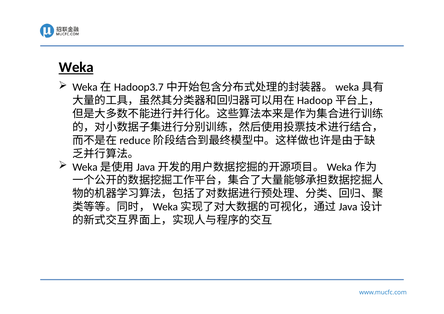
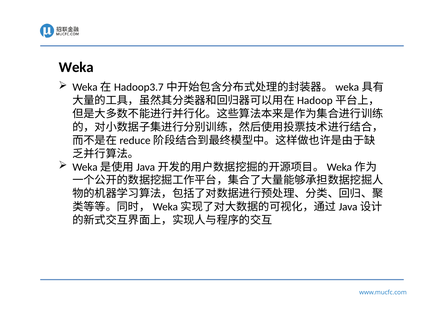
Weka underline: present -> none
